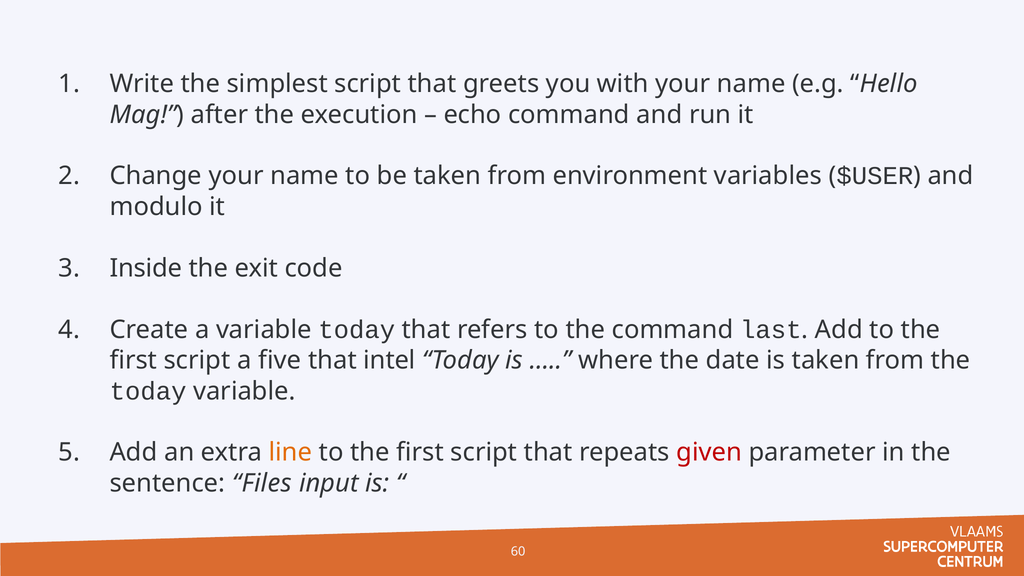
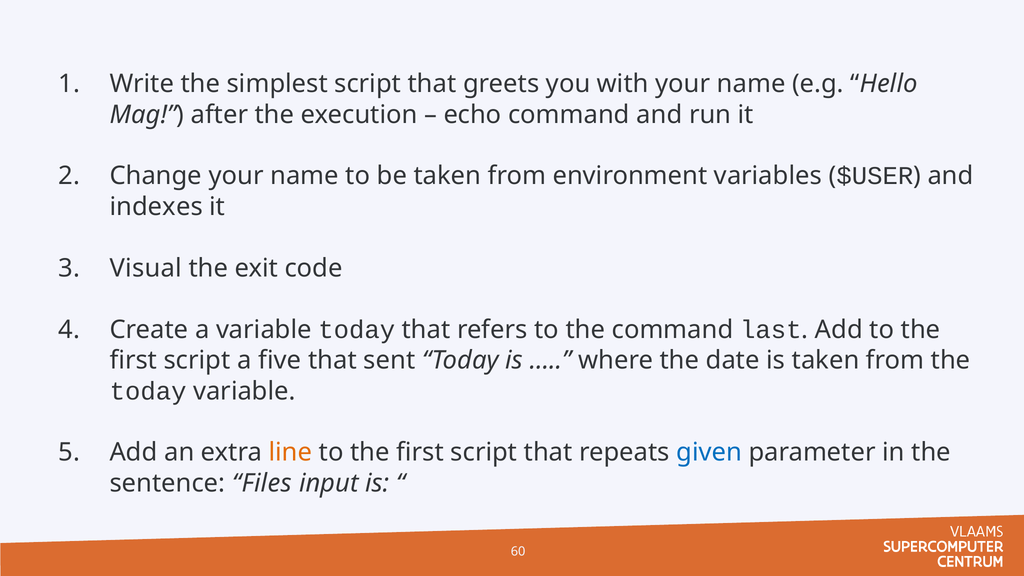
modulo: modulo -> indexes
Inside: Inside -> Visual
intel: intel -> sent
given colour: red -> blue
